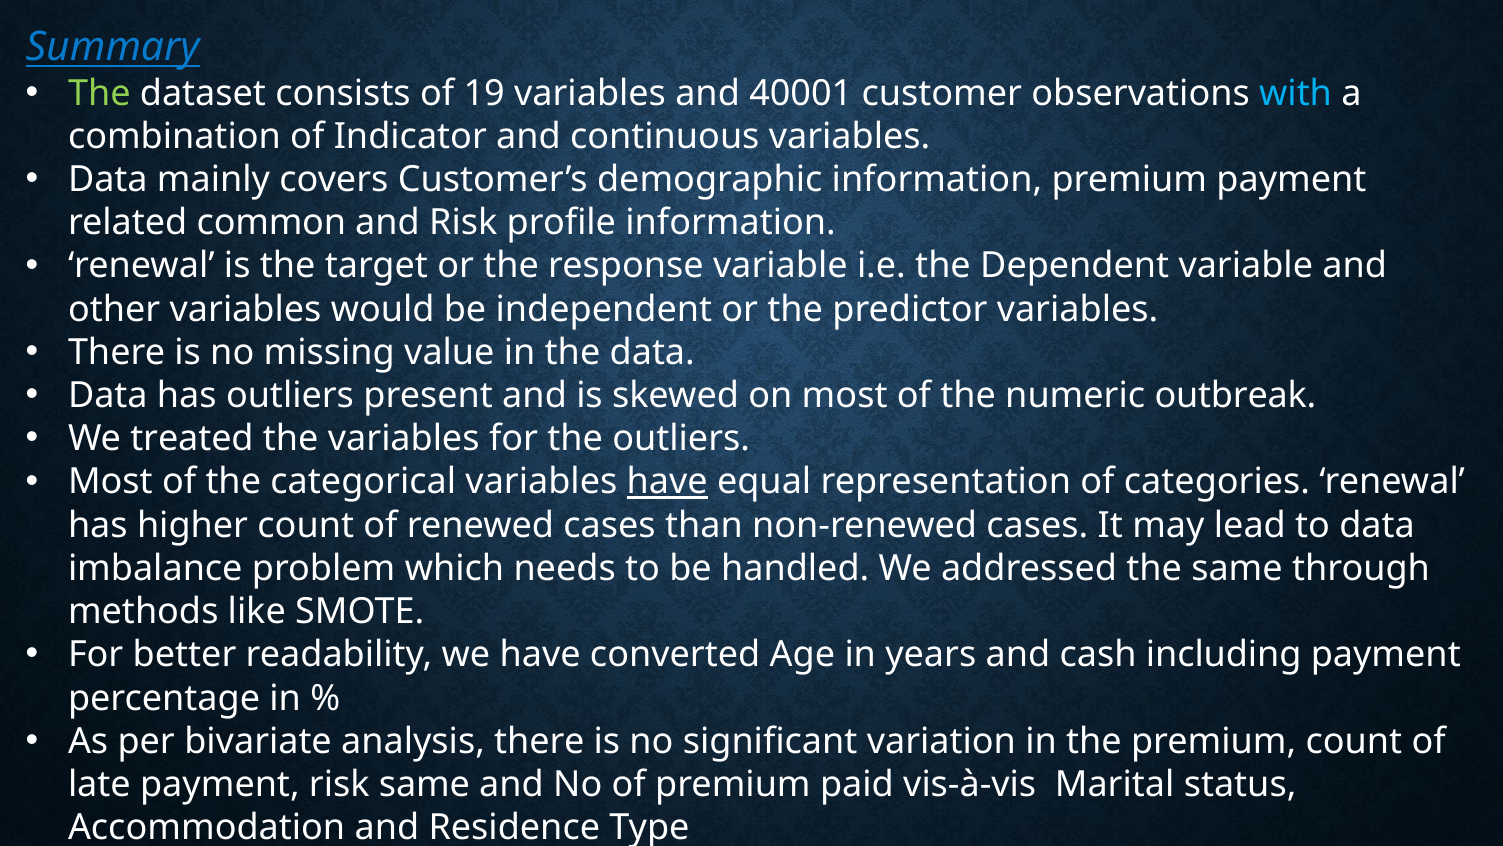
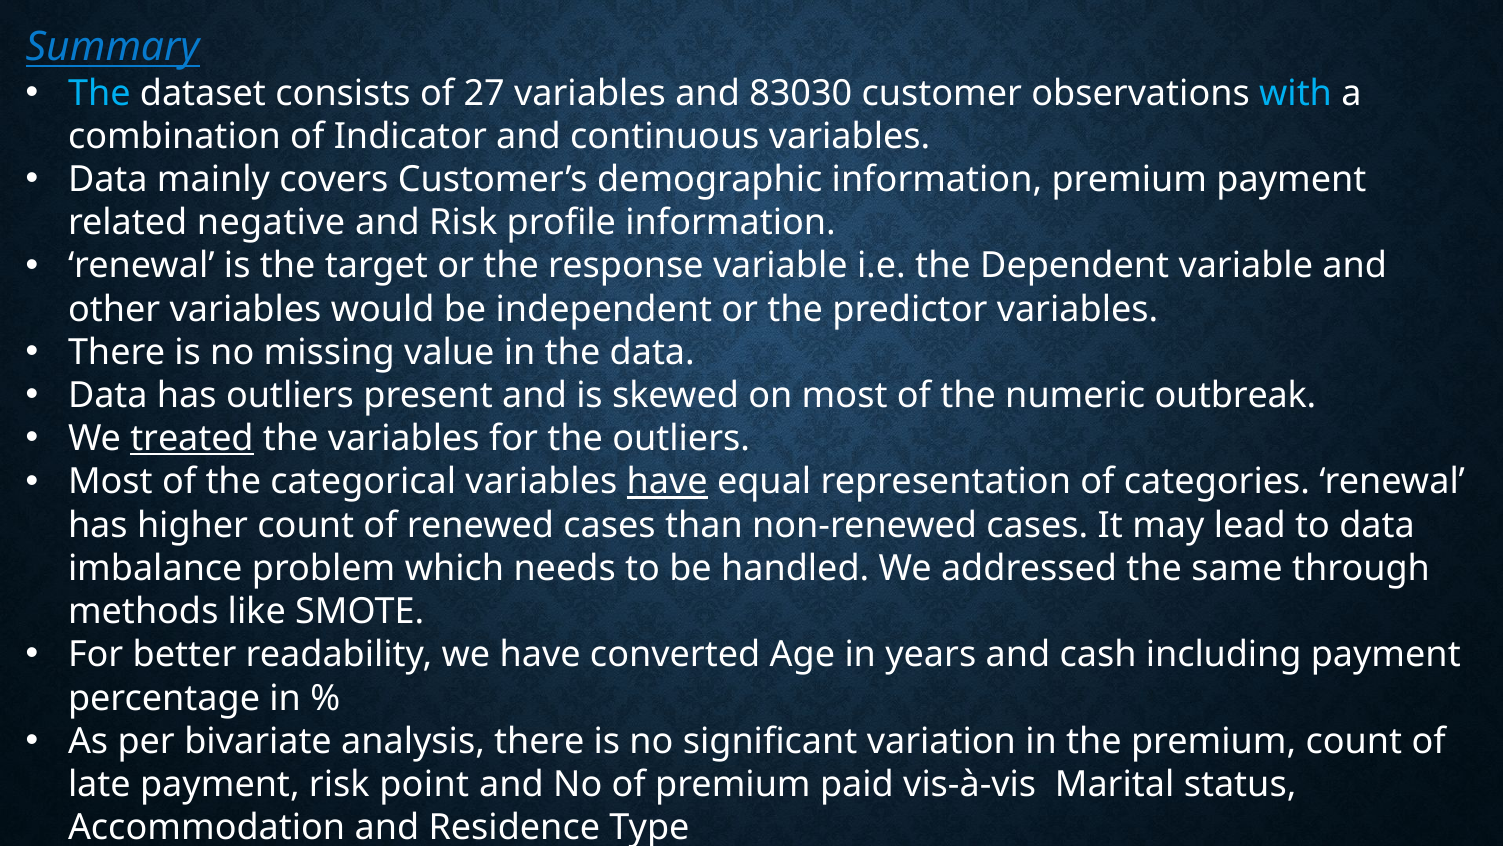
The at (99, 93) colour: light green -> light blue
19: 19 -> 27
40001: 40001 -> 83030
common: common -> negative
treated underline: none -> present
risk same: same -> point
